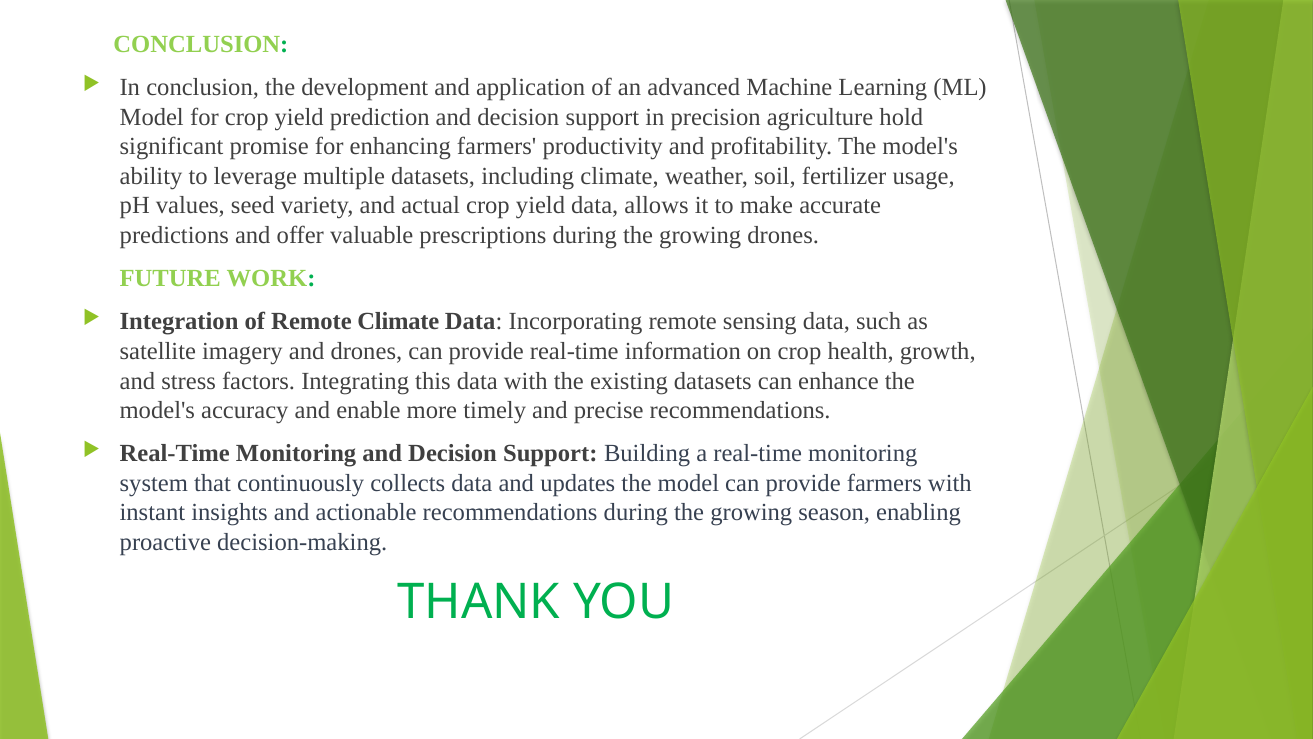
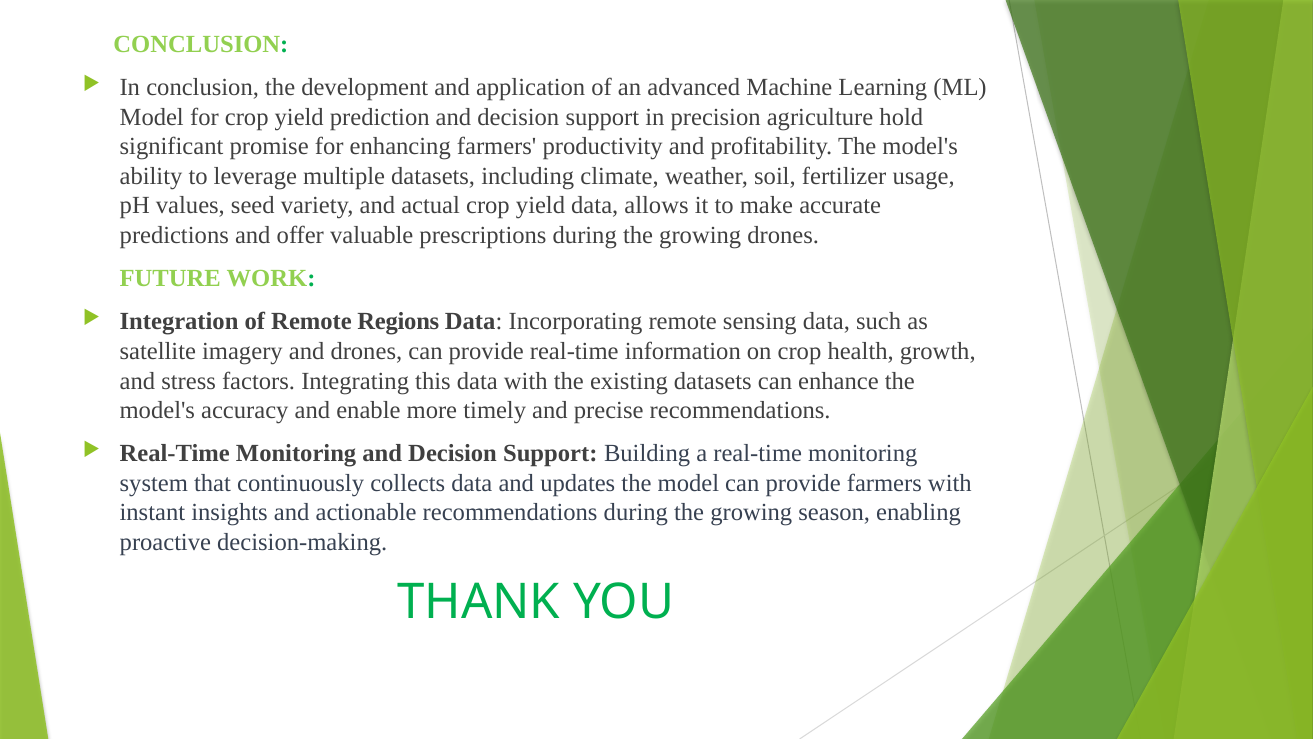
Remote Climate: Climate -> Regions
